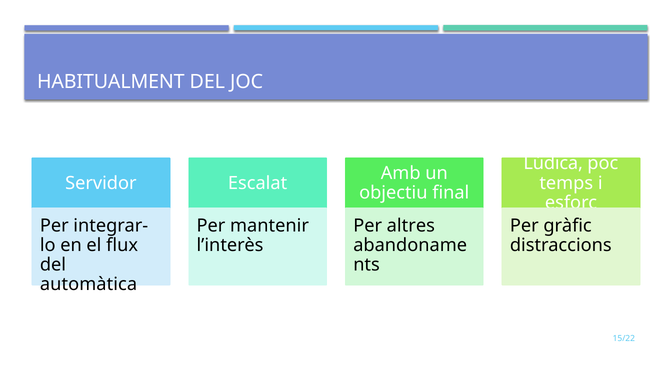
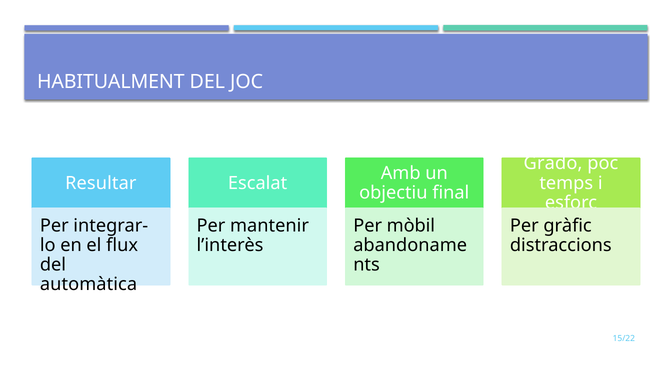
Lúdica: Lúdica -> Grado
Servidor: Servidor -> Resultar
altres: altres -> mòbil
